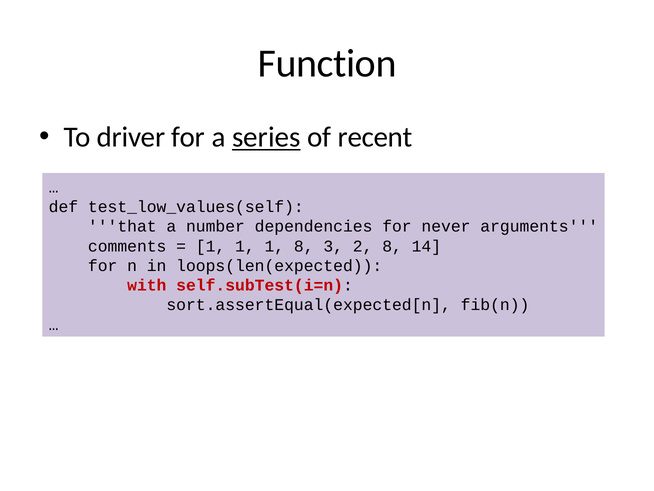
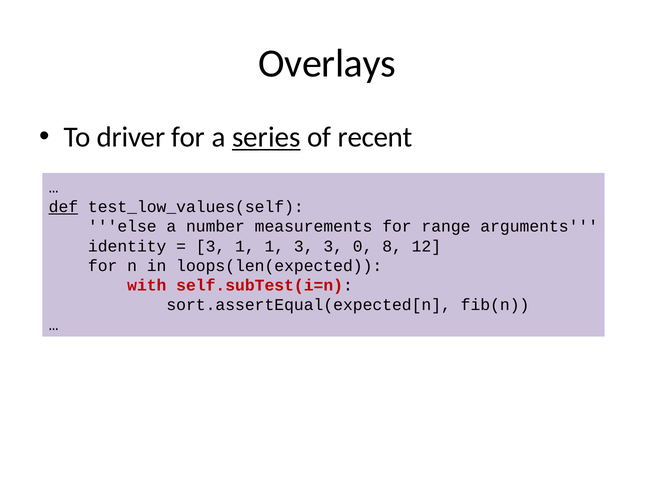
Function: Function -> Overlays
def underline: none -> present
that: that -> else
dependencies: dependencies -> measurements
never: never -> range
comments: comments -> identity
1 at (211, 246): 1 -> 3
1 8: 8 -> 3
2: 2 -> 0
14: 14 -> 12
